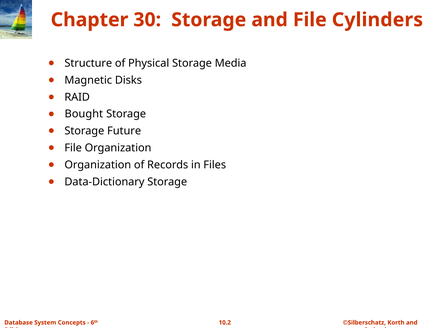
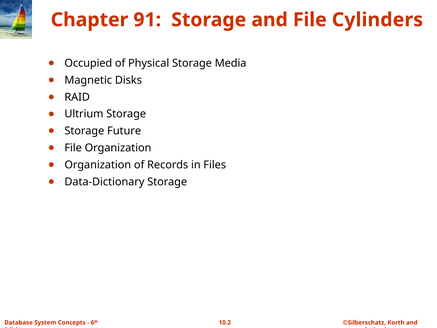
30: 30 -> 91
Structure: Structure -> Occupied
Bought: Bought -> Ultrium
